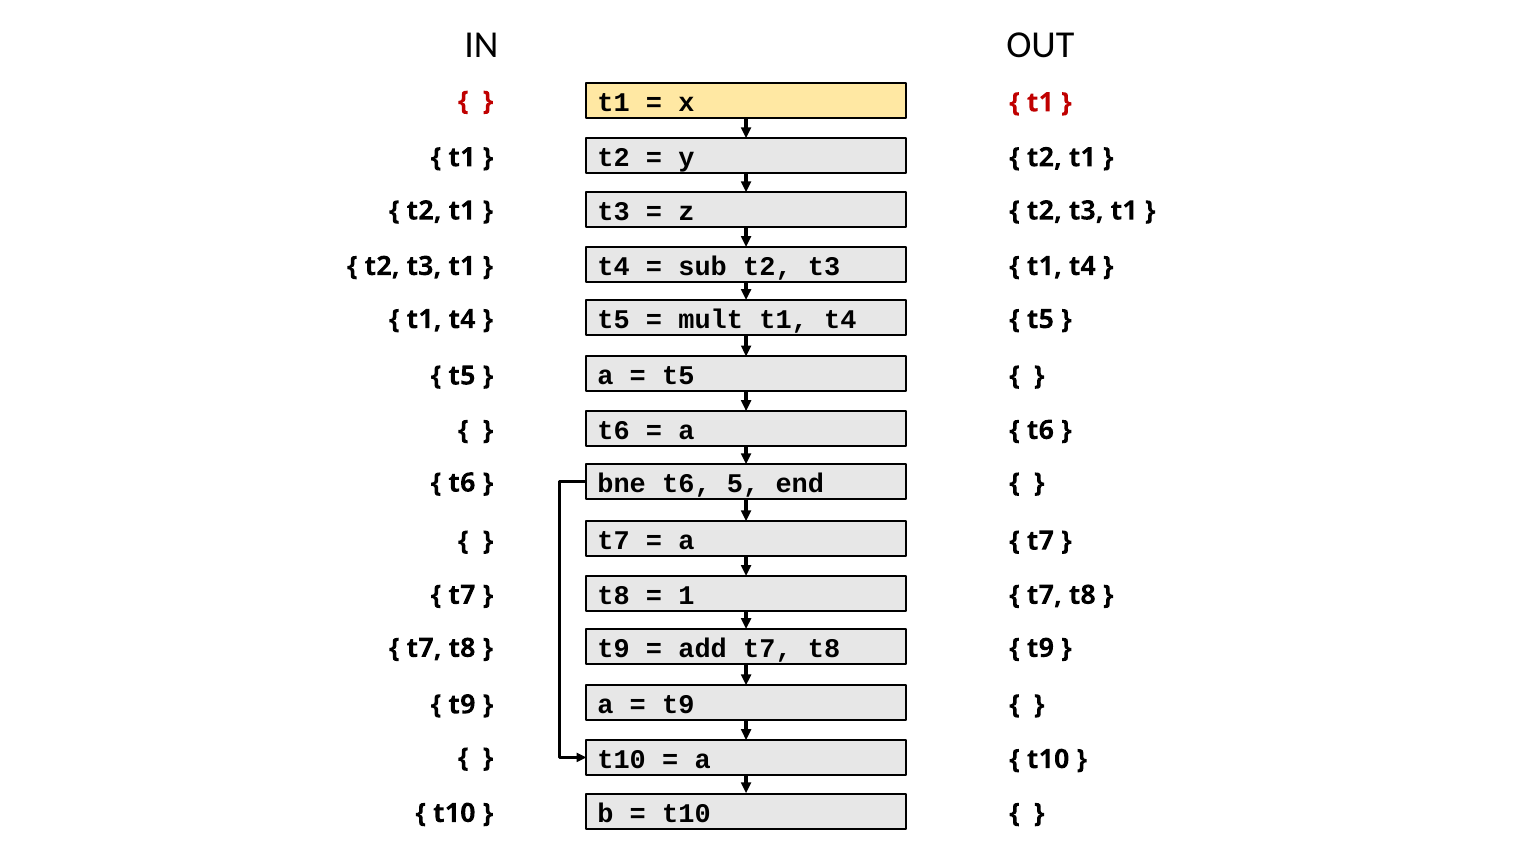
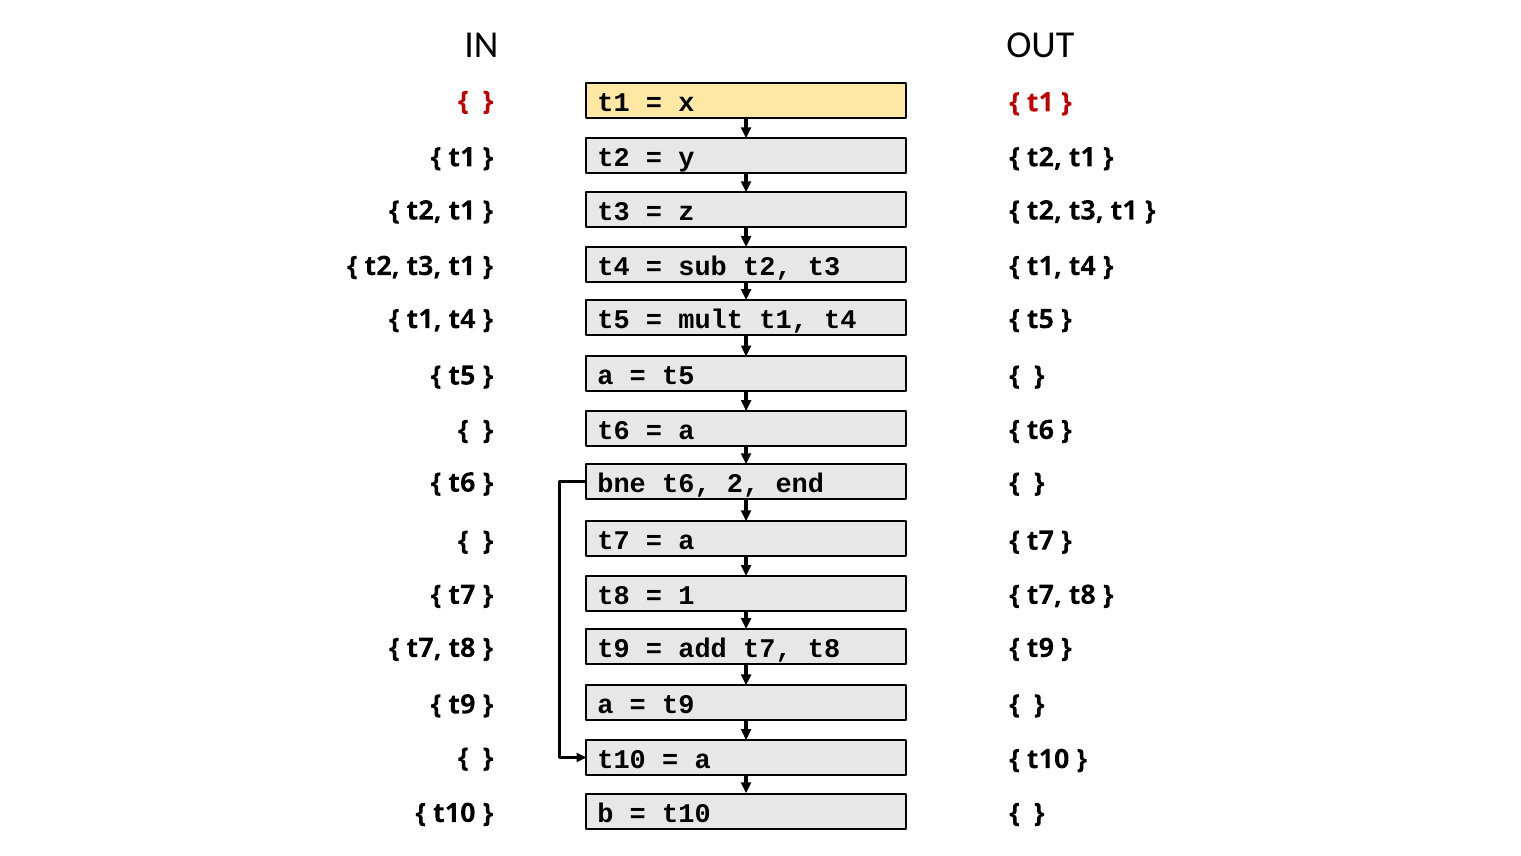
5: 5 -> 2
